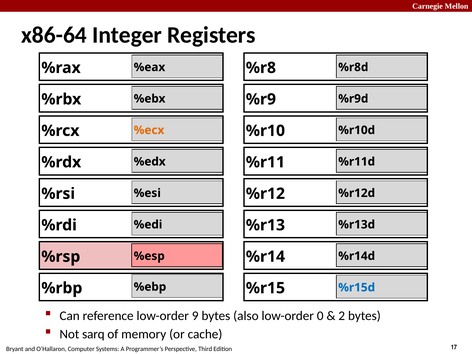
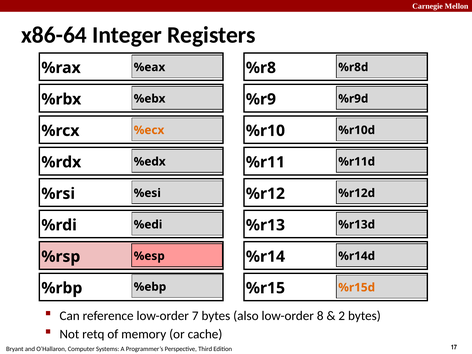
%r15d colour: blue -> orange
9: 9 -> 7
0: 0 -> 8
sarq: sarq -> retq
